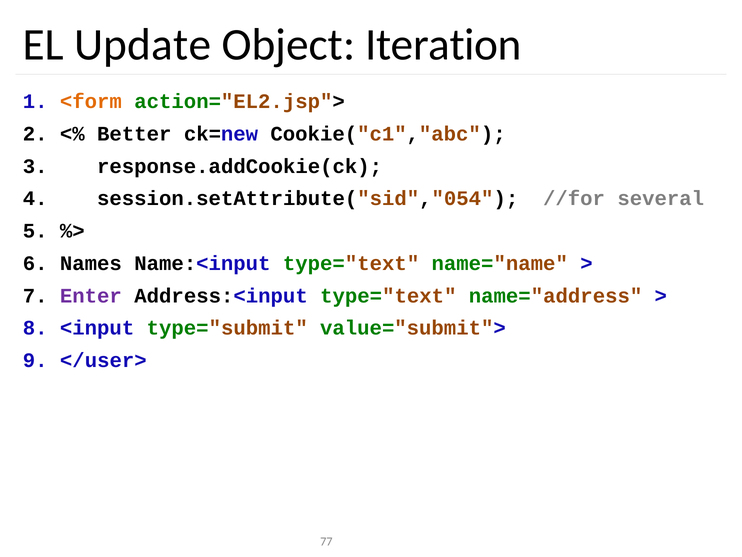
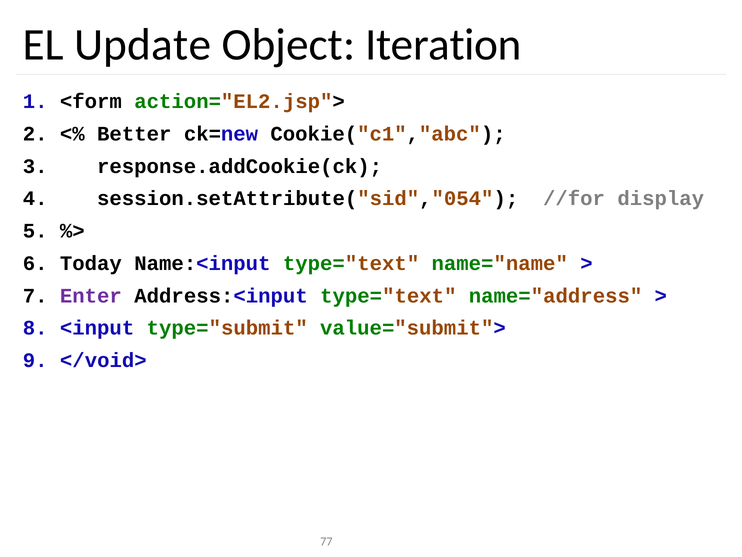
<form colour: orange -> black
several: several -> display
Names: Names -> Today
</user>: </user> -> </void>
